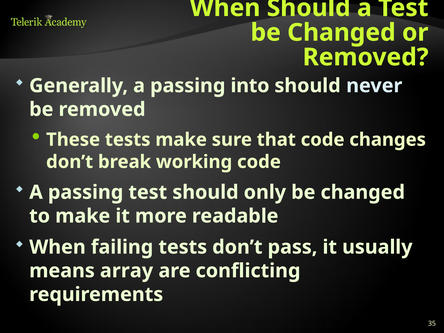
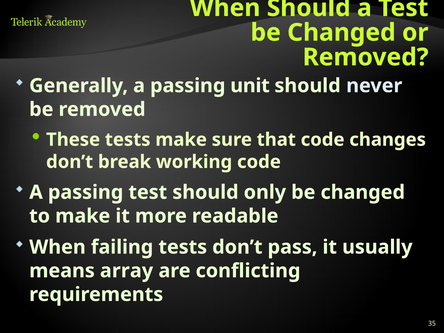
into: into -> unit
